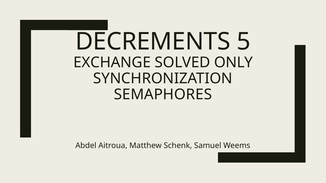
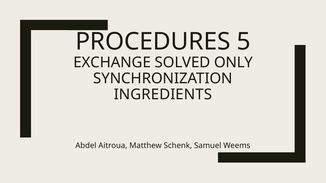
DECREMENTS: DECREMENTS -> PROCEDURES
SEMAPHORES: SEMAPHORES -> INGREDIENTS
